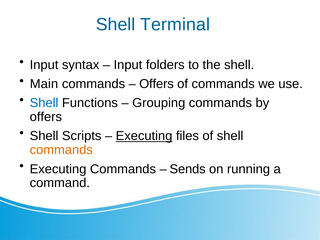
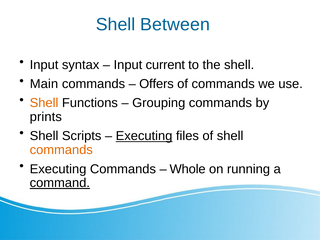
Terminal: Terminal -> Between
folders: folders -> current
Shell at (44, 103) colour: blue -> orange
offers at (46, 117): offers -> prints
Sends: Sends -> Whole
command underline: none -> present
